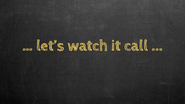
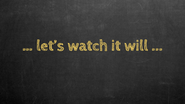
call: call -> will
